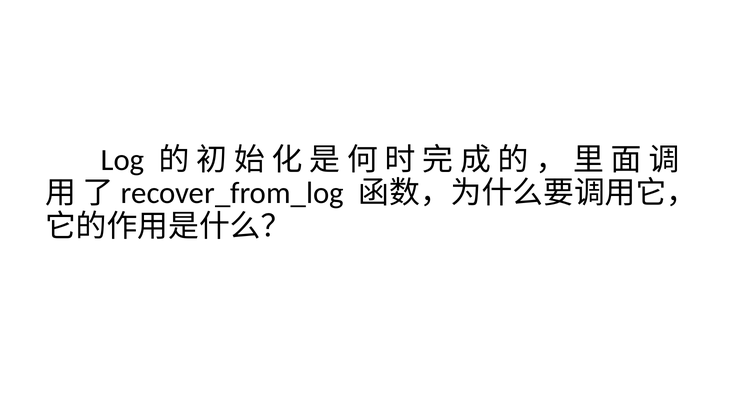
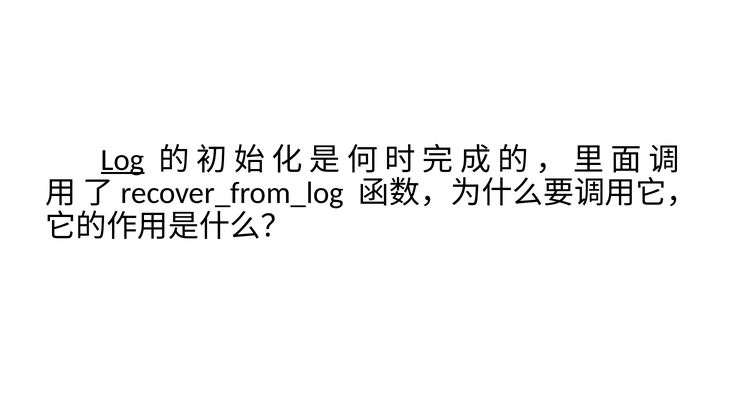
Log underline: none -> present
